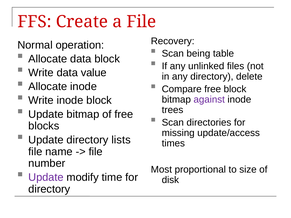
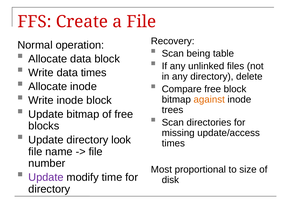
data value: value -> times
against colour: purple -> orange
lists: lists -> look
